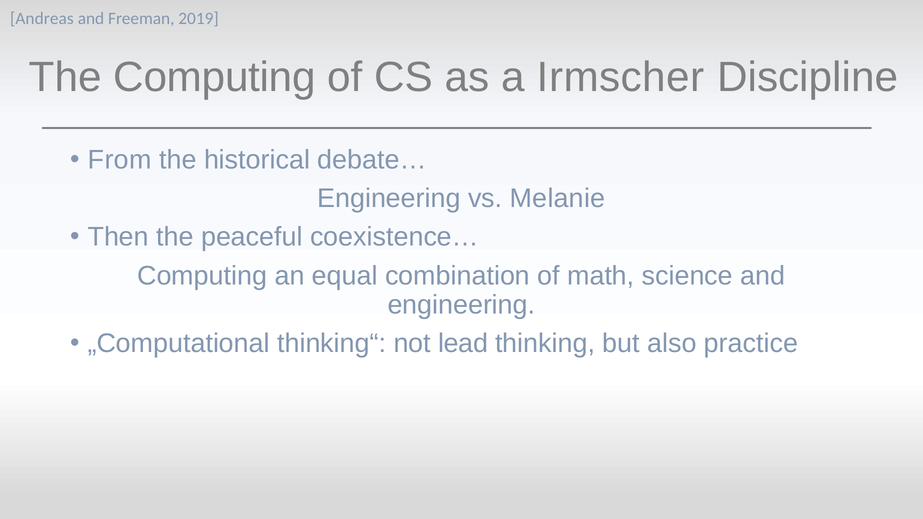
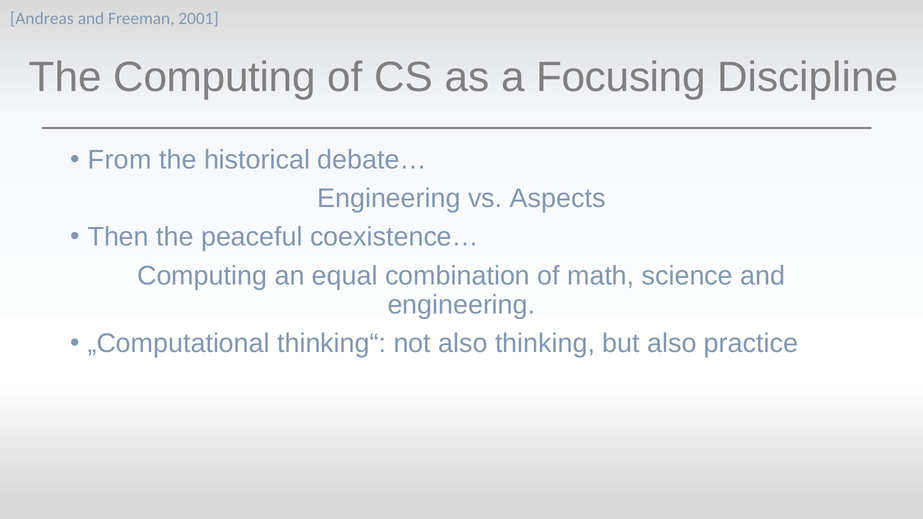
2019: 2019 -> 2001
Irmscher: Irmscher -> Focusing
Melanie: Melanie -> Aspects
not lead: lead -> also
